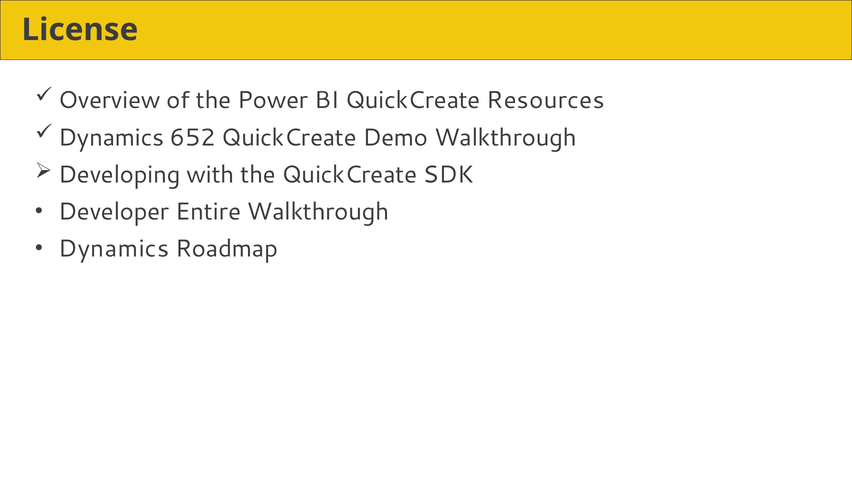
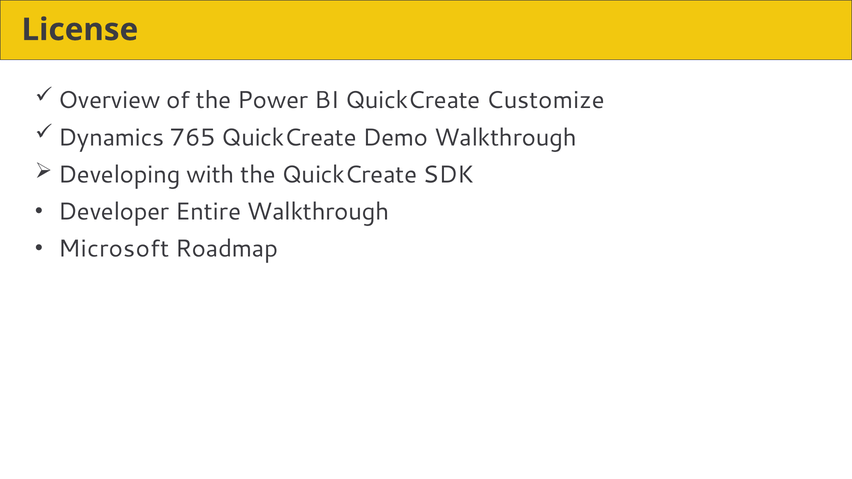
Resources: Resources -> Customize
652: 652 -> 765
Dynamics at (114, 249): Dynamics -> Microsoft
